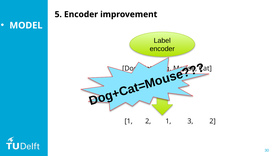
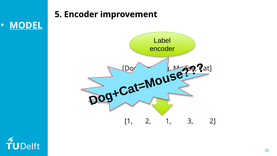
MODEL underline: none -> present
